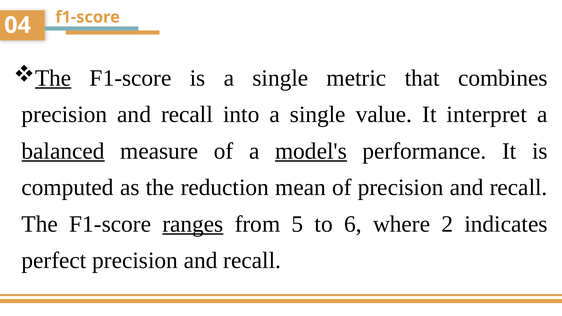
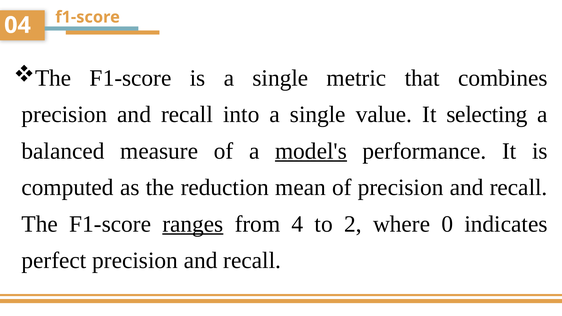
The at (53, 78) underline: present -> none
interpret: interpret -> selecting
balanced underline: present -> none
5: 5 -> 4
6: 6 -> 2
2: 2 -> 0
